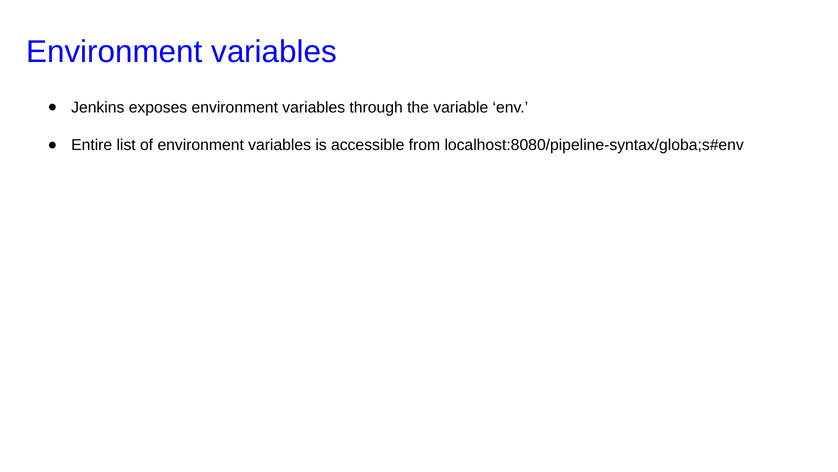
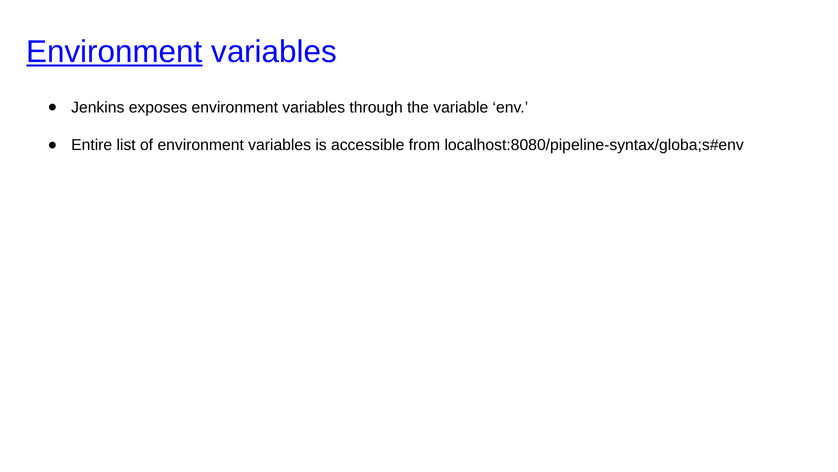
Environment at (114, 52) underline: none -> present
